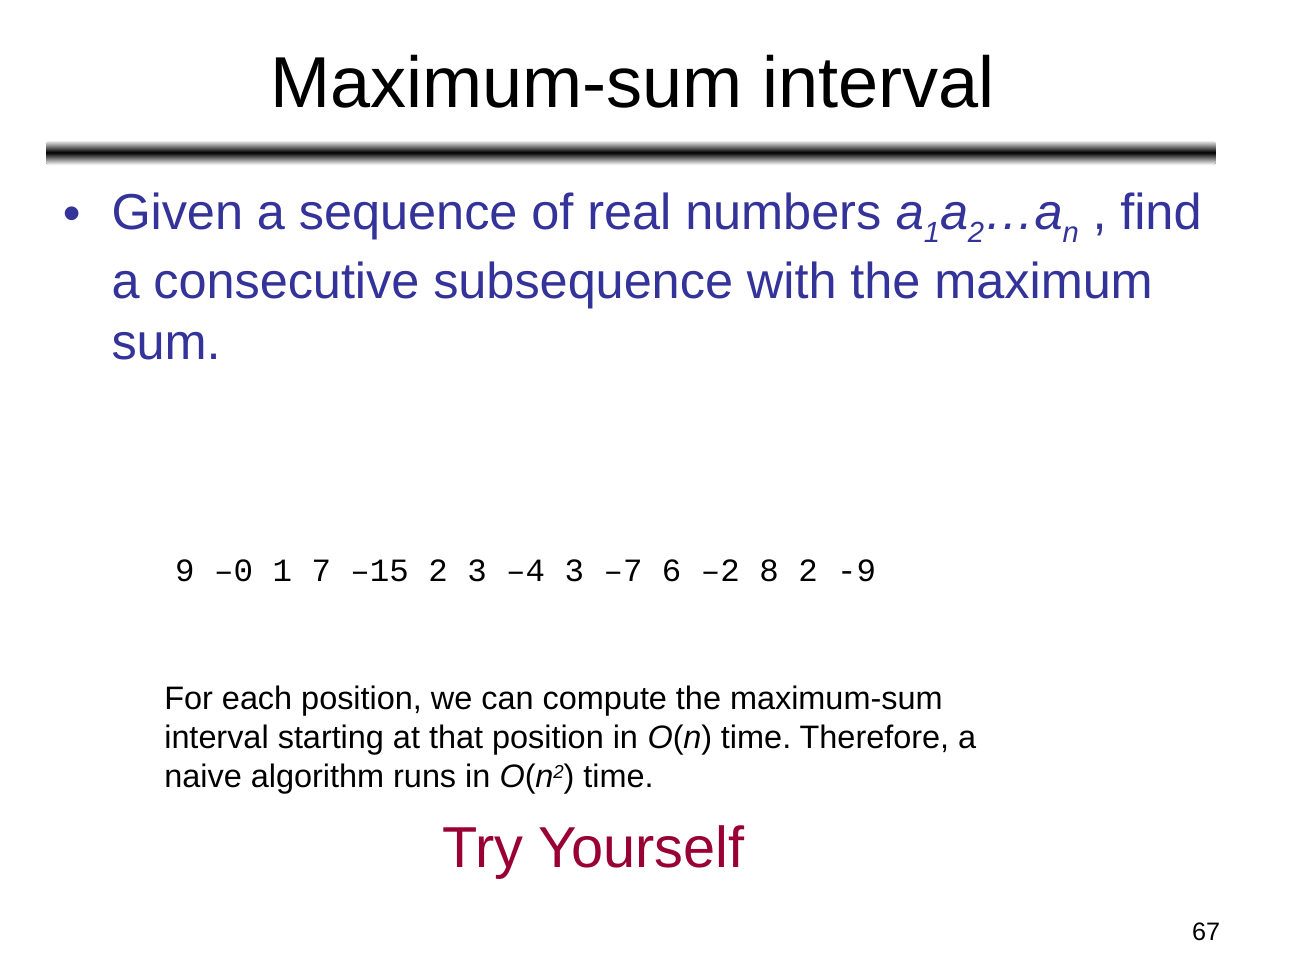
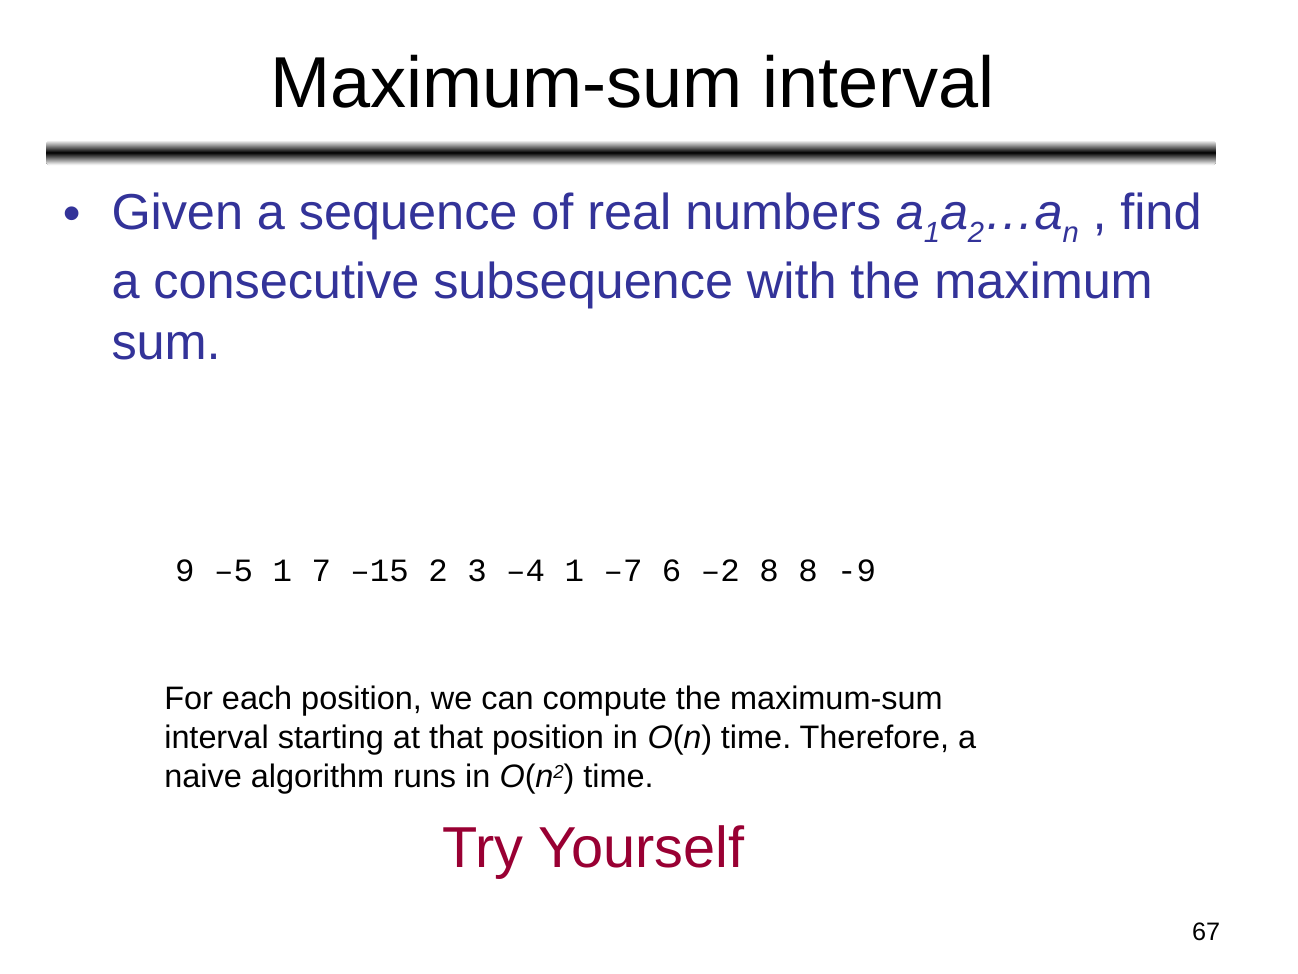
–0: –0 -> –5
–4 3: 3 -> 1
8 2: 2 -> 8
